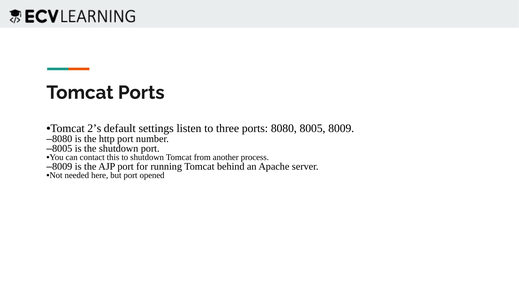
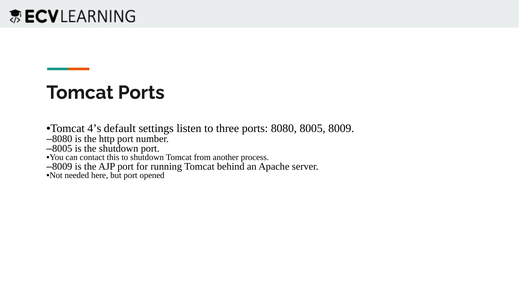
2’s: 2’s -> 4’s
